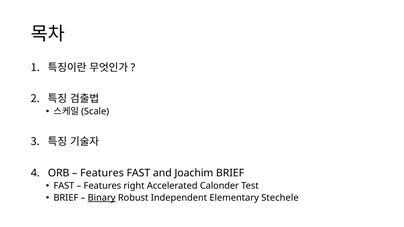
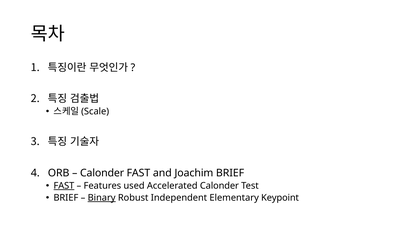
Features at (102, 173): Features -> Calonder
FAST at (64, 186) underline: none -> present
right: right -> used
Stechele: Stechele -> Keypoint
